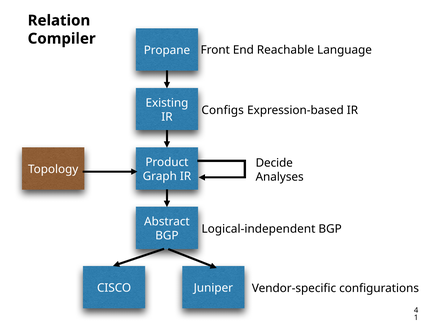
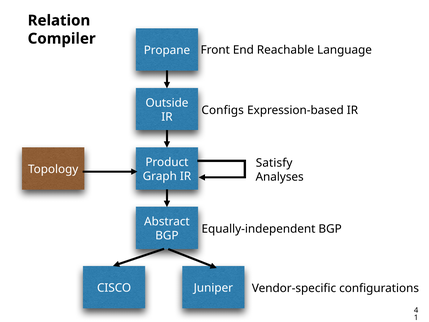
Existing: Existing -> Outside
Decide: Decide -> Satisfy
Logical-independent: Logical-independent -> Equally-independent
